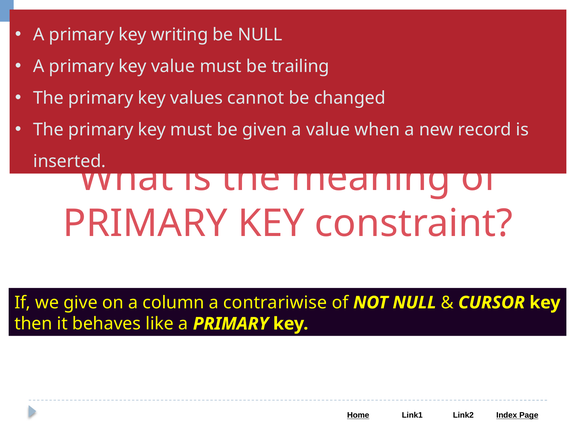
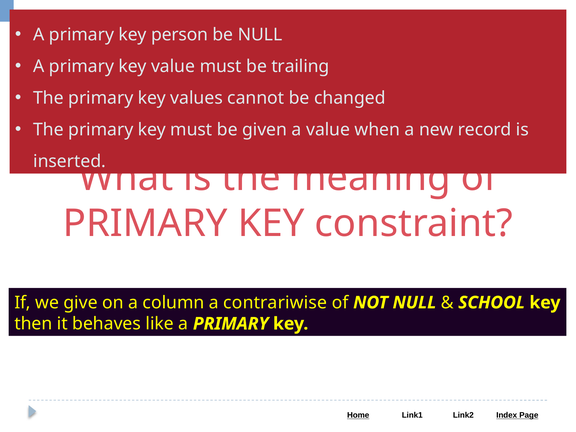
writing: writing -> person
CURSOR: CURSOR -> SCHOOL
